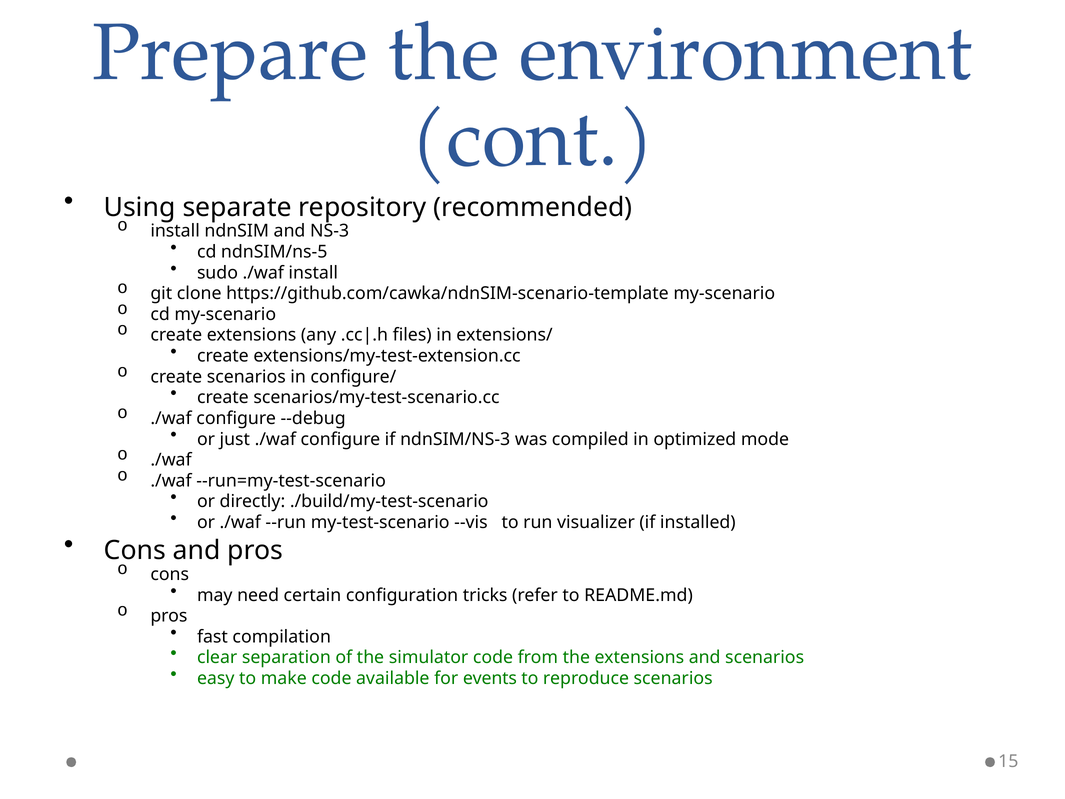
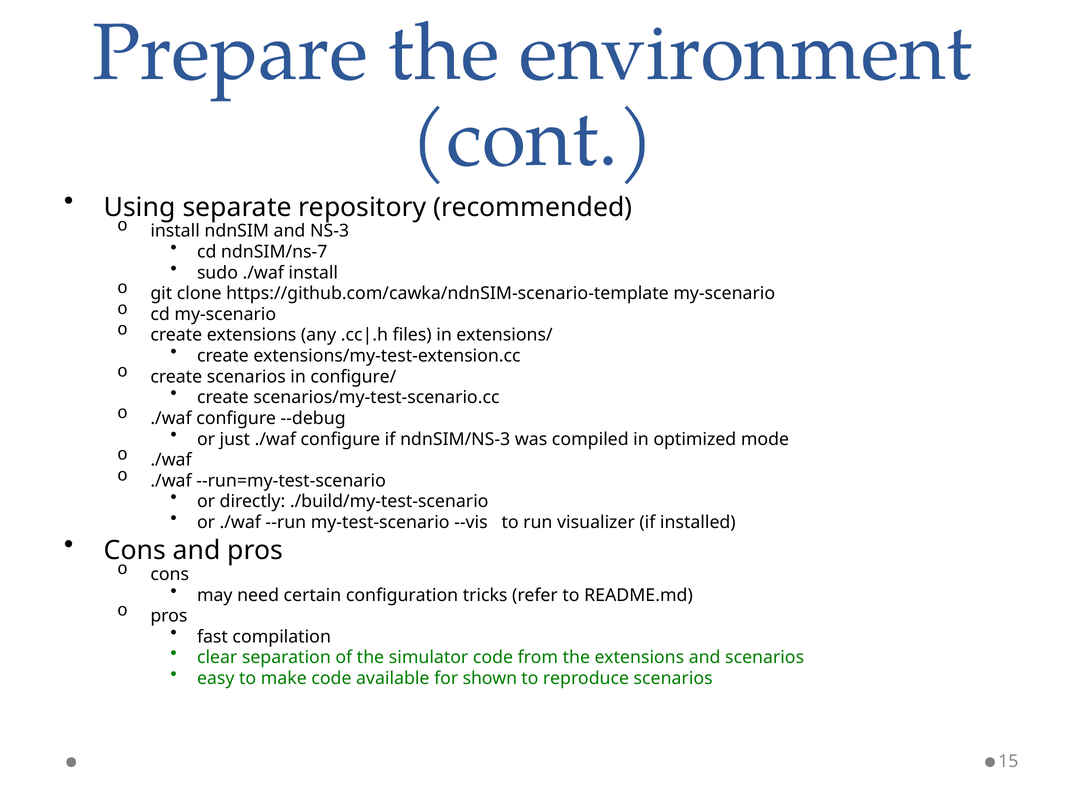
ndnSIM/ns-5: ndnSIM/ns-5 -> ndnSIM/ns-7
events: events -> shown
